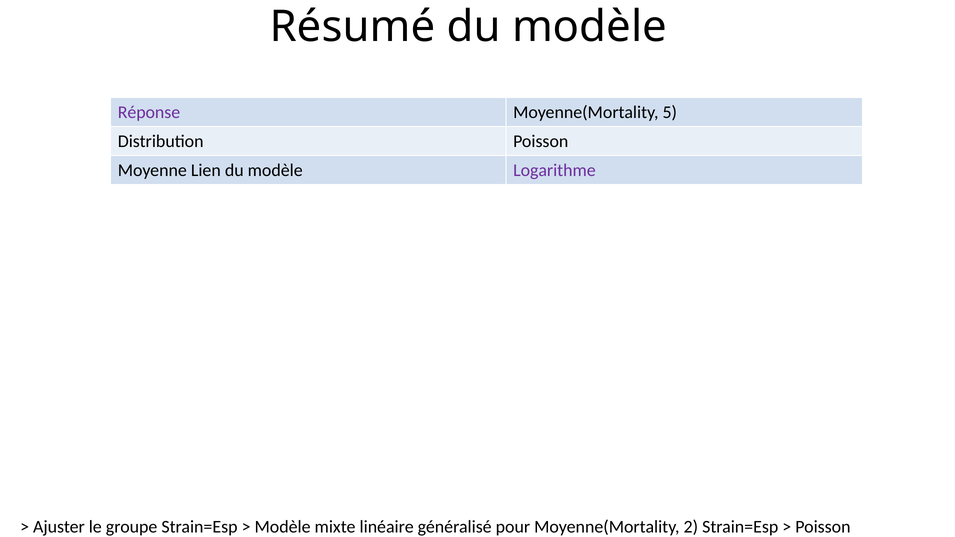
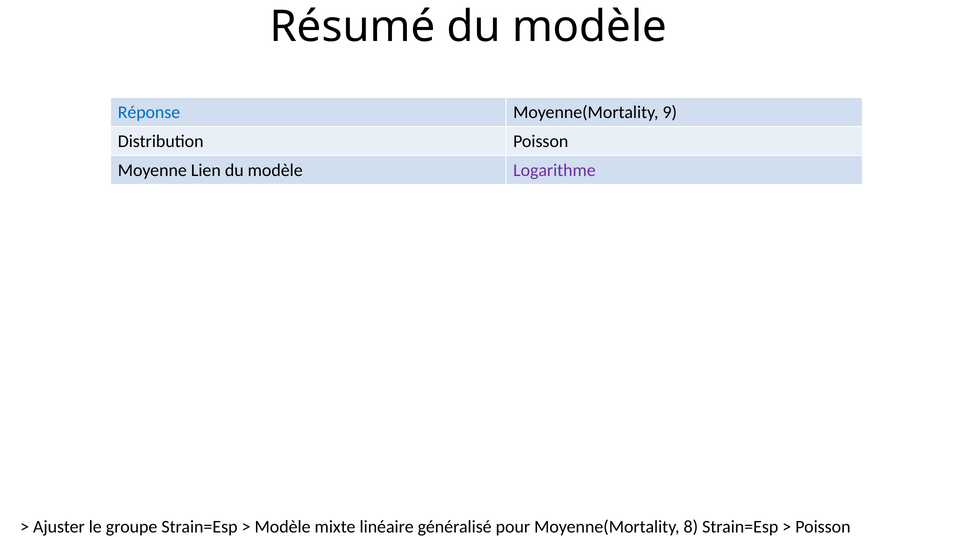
Réponse colour: purple -> blue
5: 5 -> 9
2: 2 -> 8
